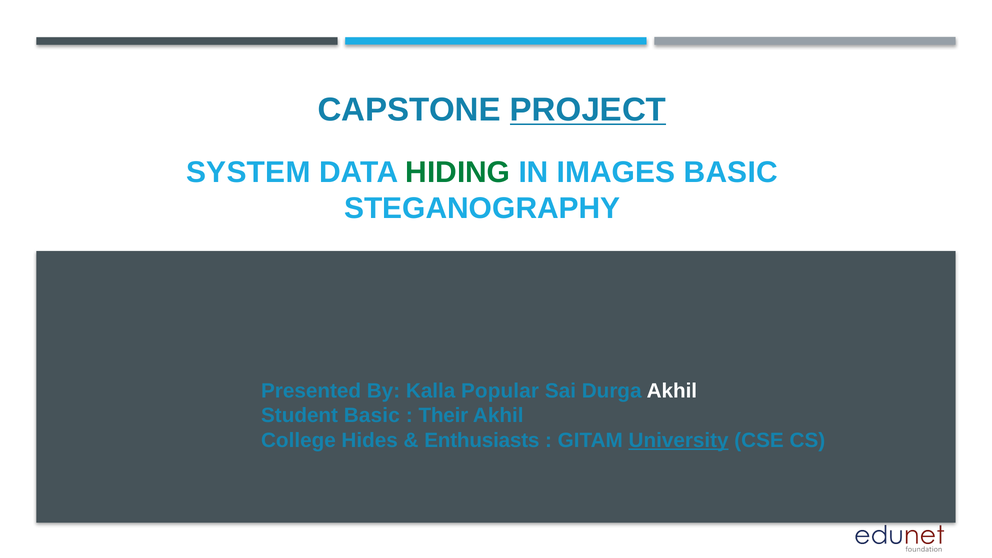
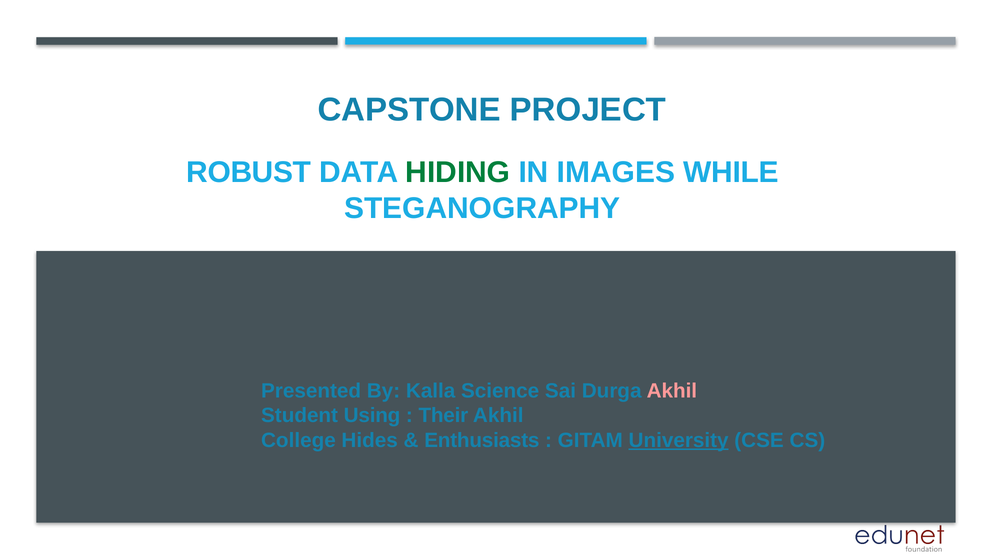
PROJECT underline: present -> none
SYSTEM: SYSTEM -> ROBUST
IMAGES BASIC: BASIC -> WHILE
Popular: Popular -> Science
Akhil at (672, 391) colour: white -> pink
Student Basic: Basic -> Using
